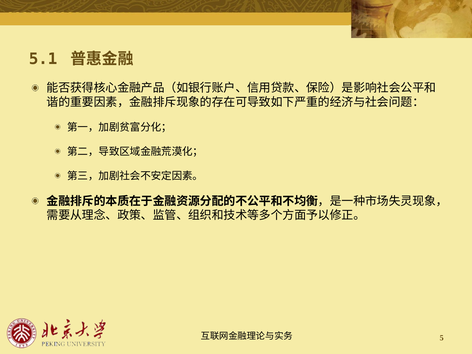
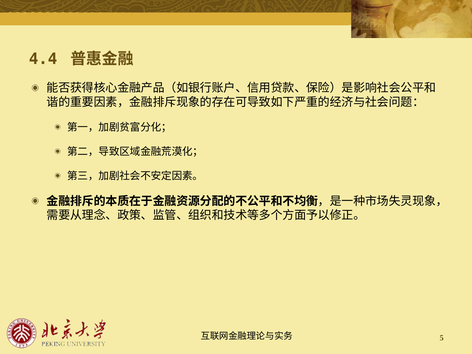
5.1: 5.1 -> 4.4
